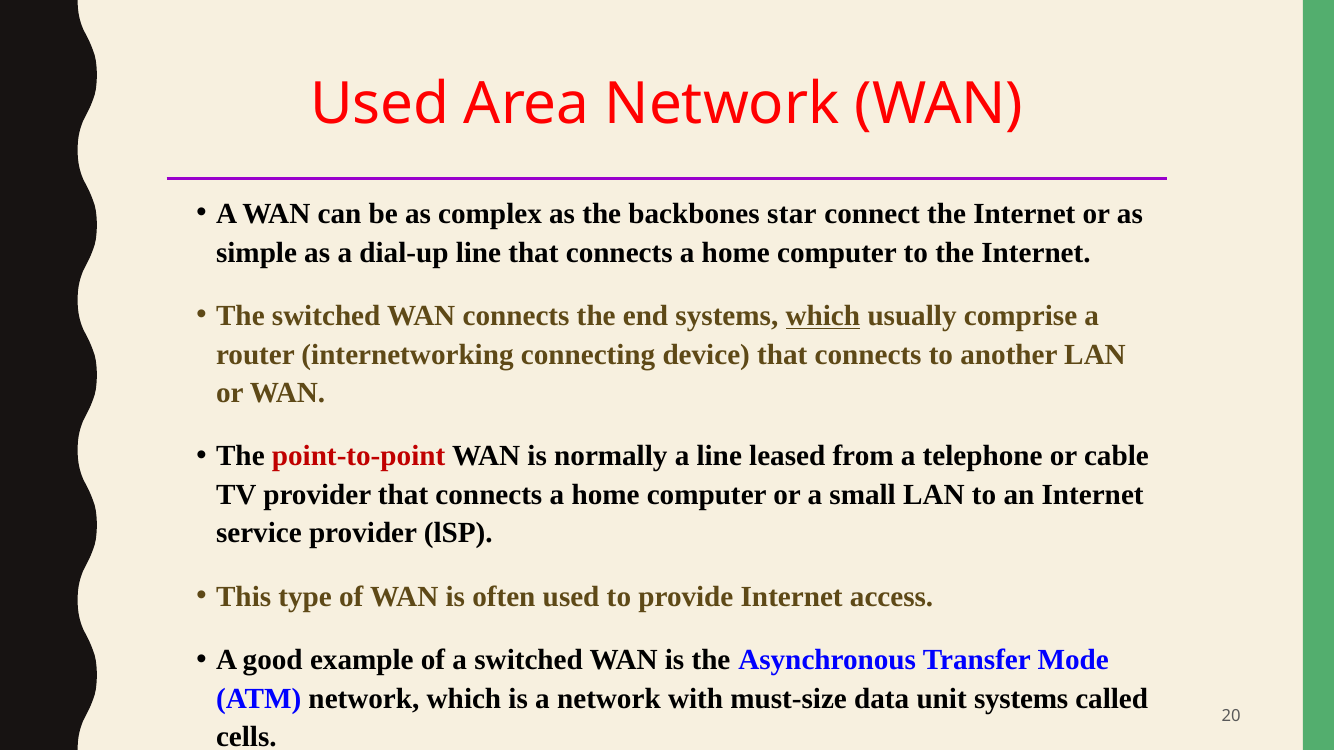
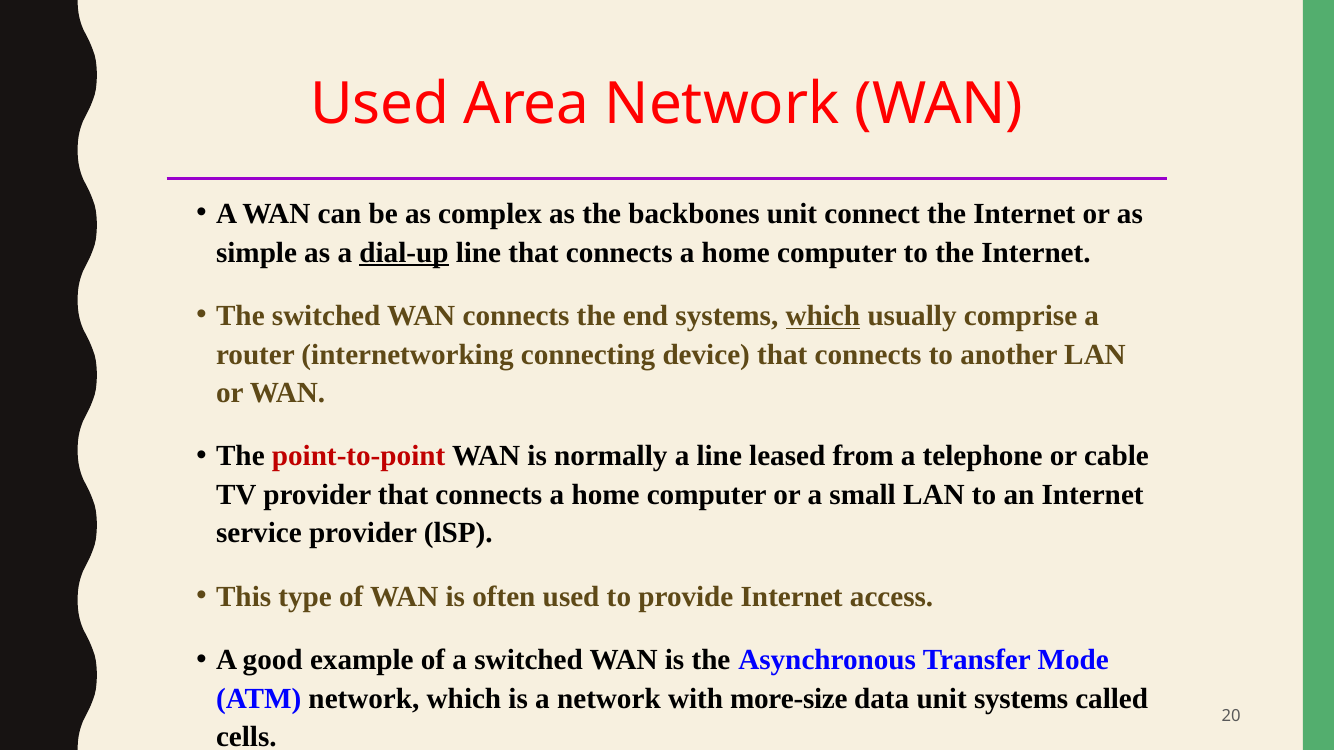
backbones star: star -> unit
dial-up underline: none -> present
must-size: must-size -> more-size
